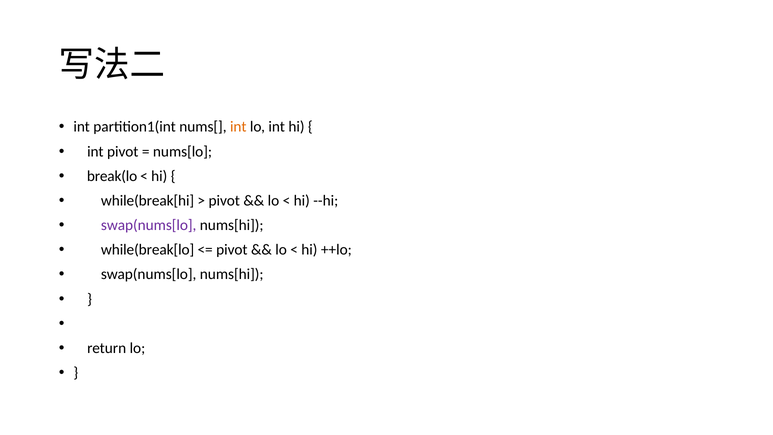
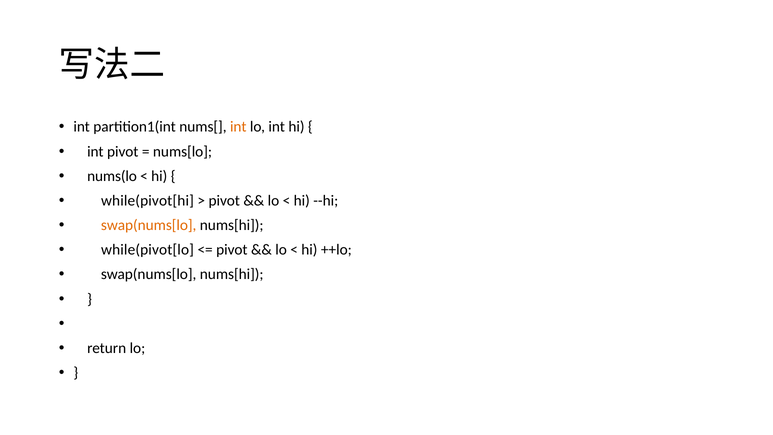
break(lo: break(lo -> nums(lo
while(break[hi: while(break[hi -> while(pivot[hi
swap(nums[lo at (149, 225) colour: purple -> orange
while(break[lo: while(break[lo -> while(pivot[lo
